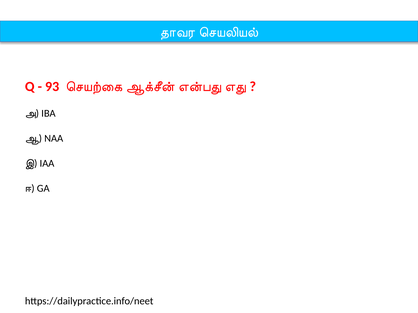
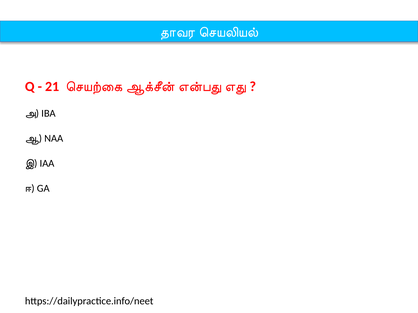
93: 93 -> 21
